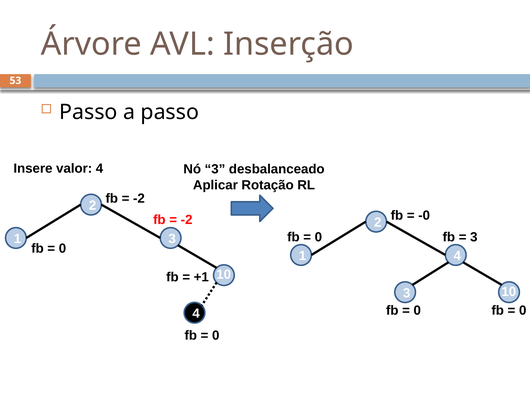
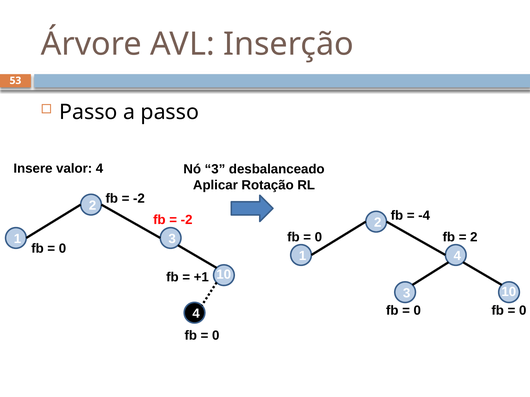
-0: -0 -> -4
3 at (474, 237): 3 -> 2
